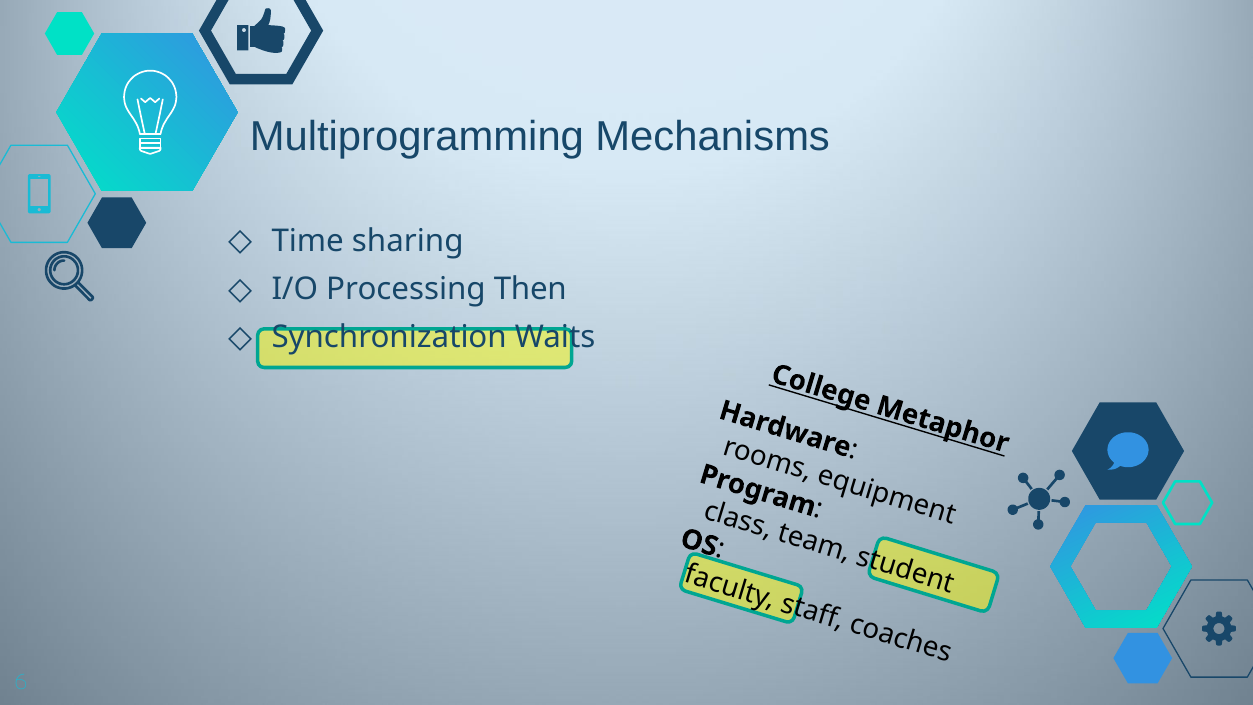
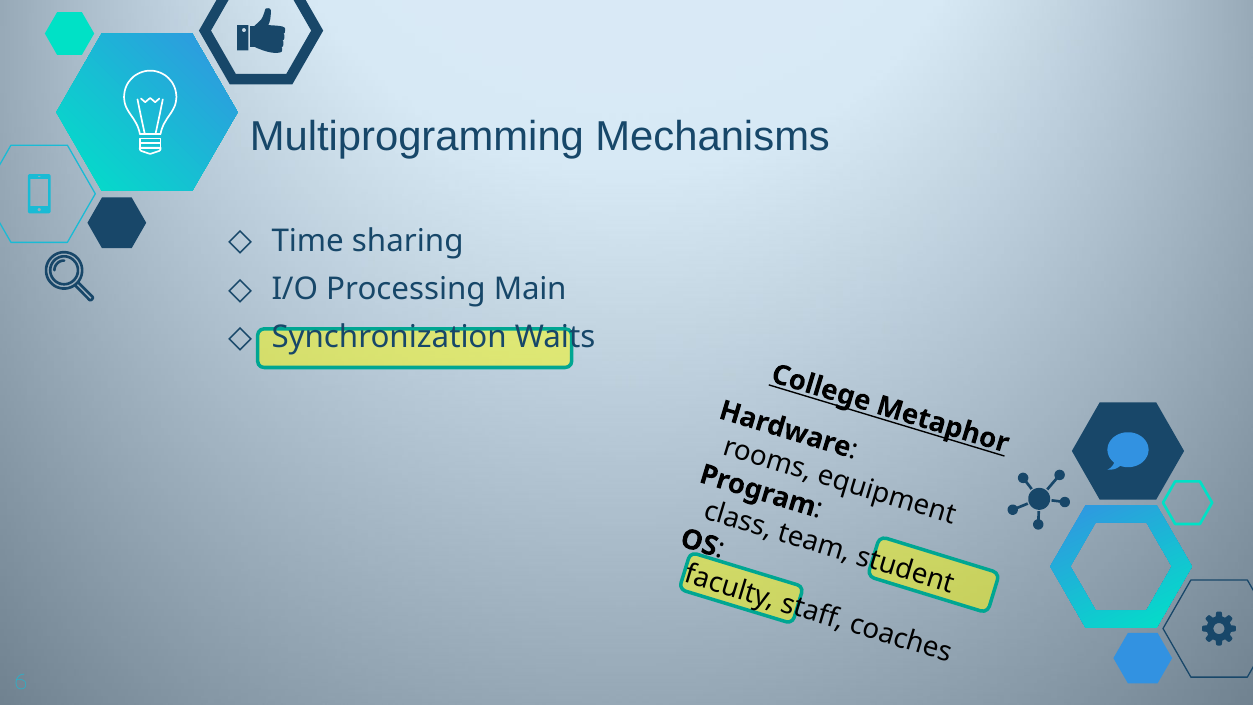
Then: Then -> Main
